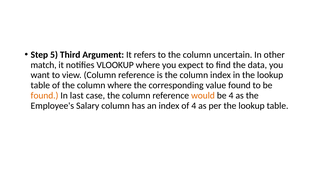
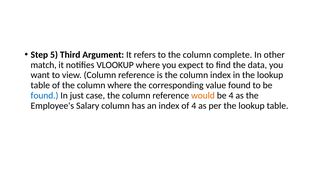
uncertain: uncertain -> complete
found at (45, 95) colour: orange -> blue
last: last -> just
